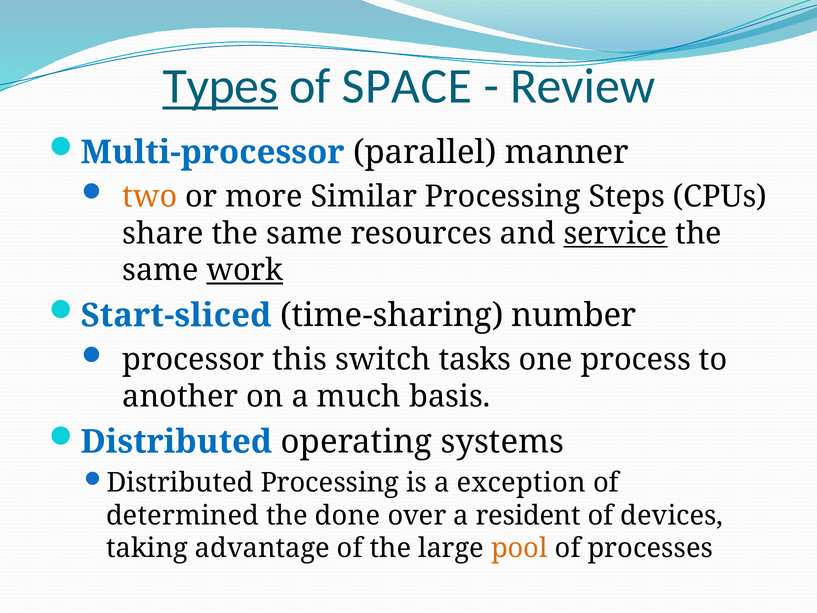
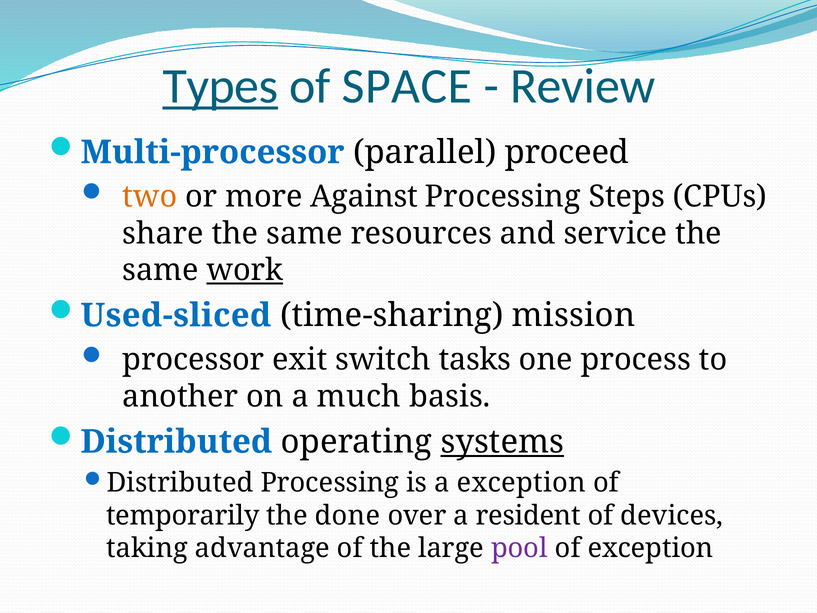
manner: manner -> proceed
Similar: Similar -> Against
service underline: present -> none
Start-sliced: Start-sliced -> Used-sliced
number: number -> mission
this: this -> exit
systems underline: none -> present
determined: determined -> temporarily
pool colour: orange -> purple
of processes: processes -> exception
